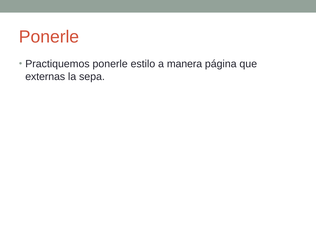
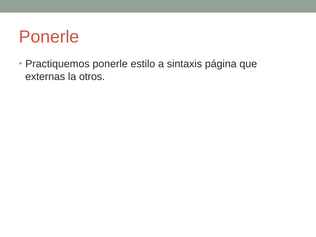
manera: manera -> sintaxis
sepa: sepa -> otros
